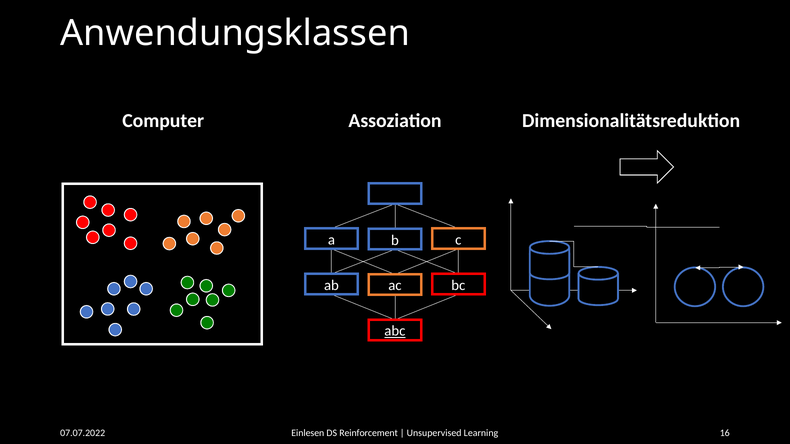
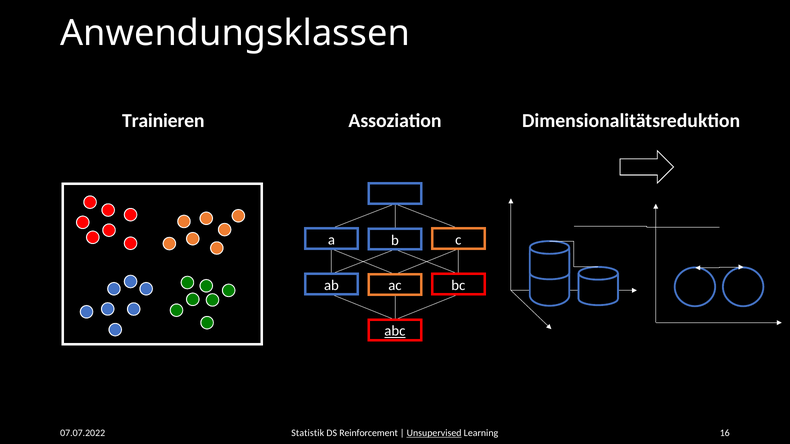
Computer: Computer -> Trainieren
Einlesen: Einlesen -> Statistik
Unsupervised underline: none -> present
